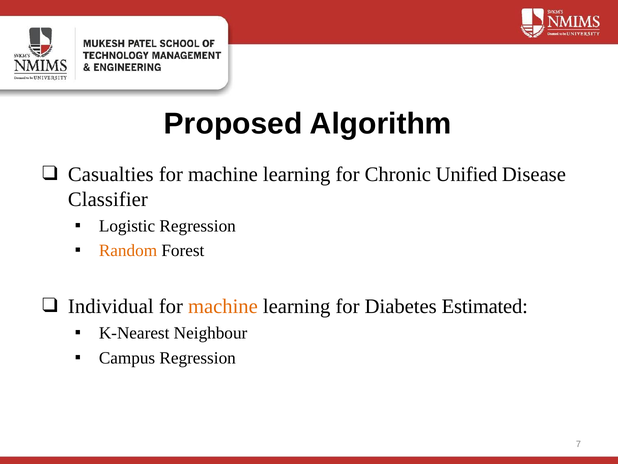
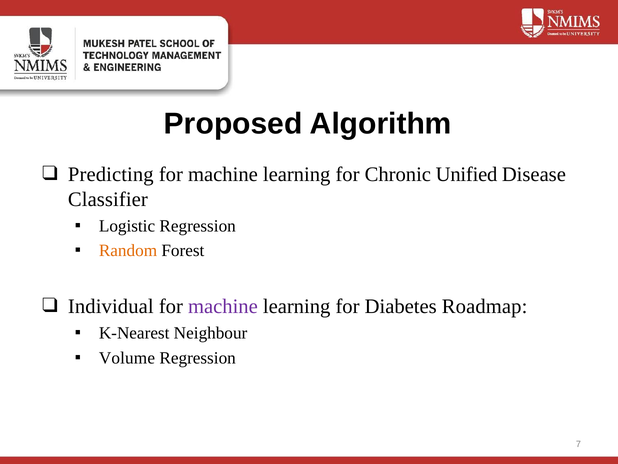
Casualties: Casualties -> Predicting
machine at (223, 306) colour: orange -> purple
Estimated: Estimated -> Roadmap
Campus: Campus -> Volume
